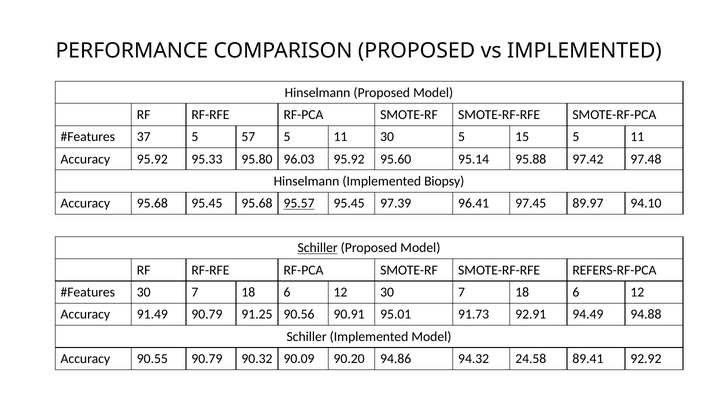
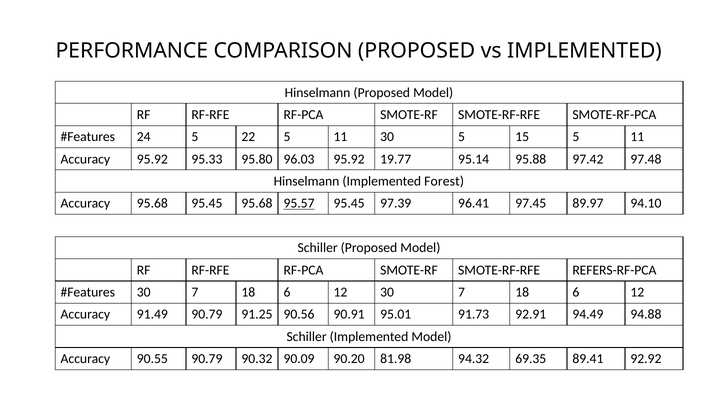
37: 37 -> 24
57: 57 -> 22
95.60: 95.60 -> 19.77
Biopsy: Biopsy -> Forest
Schiller at (318, 248) underline: present -> none
94.86: 94.86 -> 81.98
24.58: 24.58 -> 69.35
